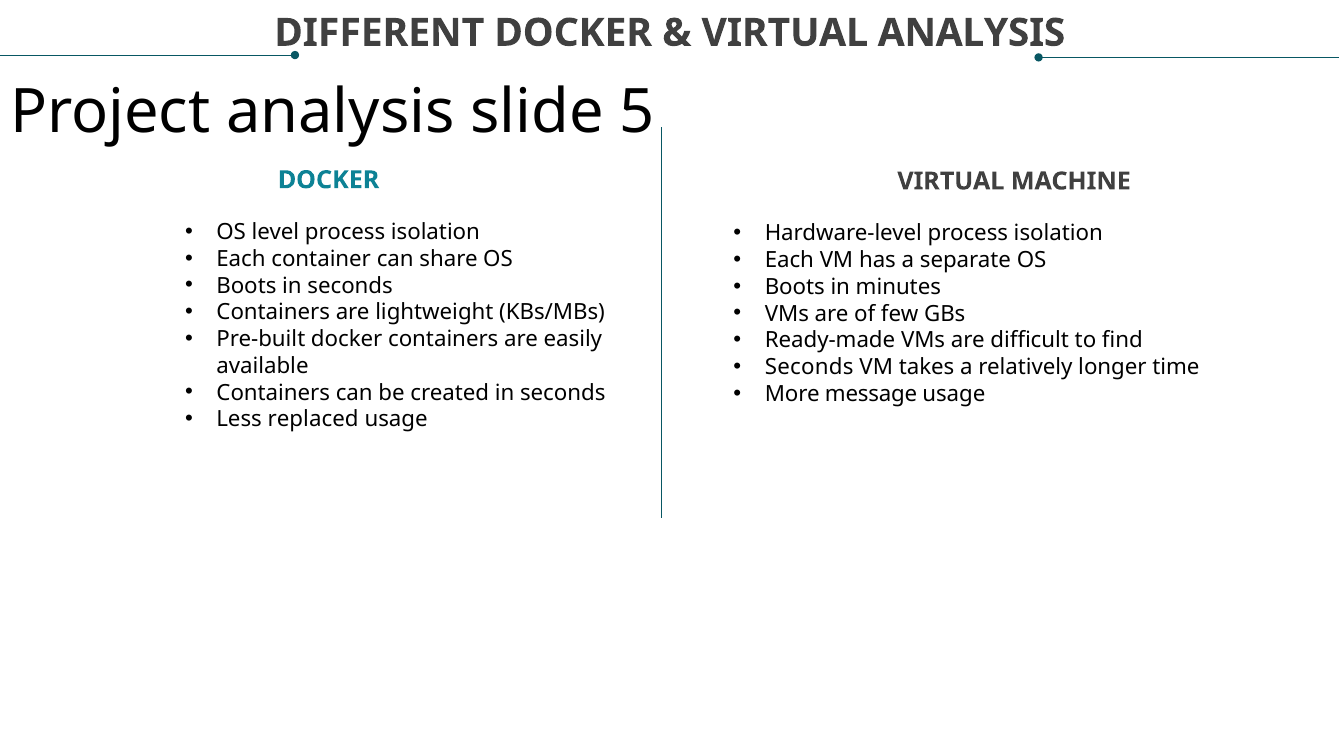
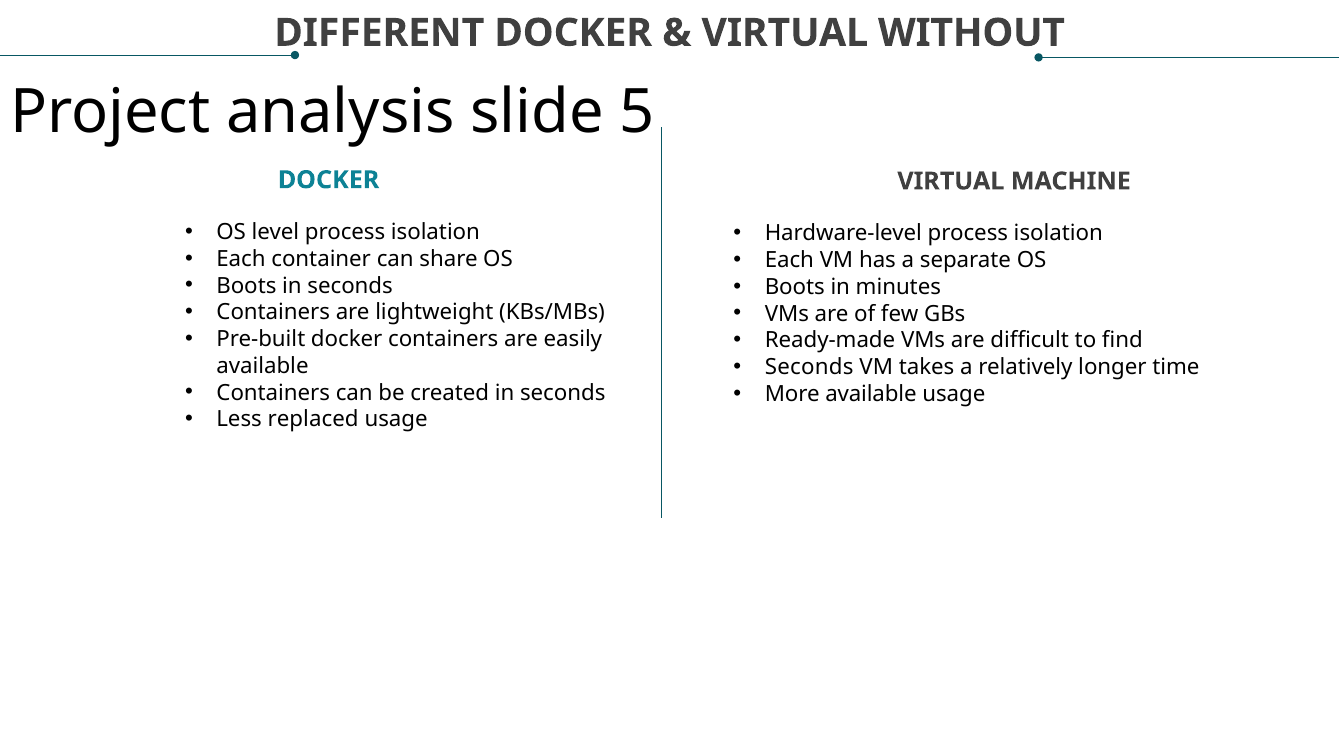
VIRTUAL ANALYSIS: ANALYSIS -> WITHOUT
More message: message -> available
